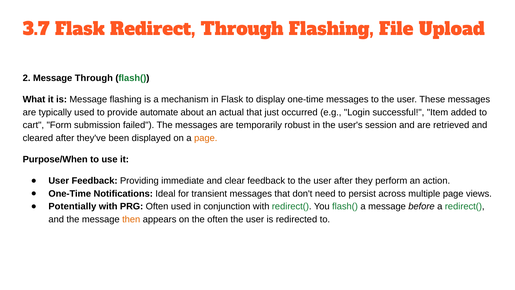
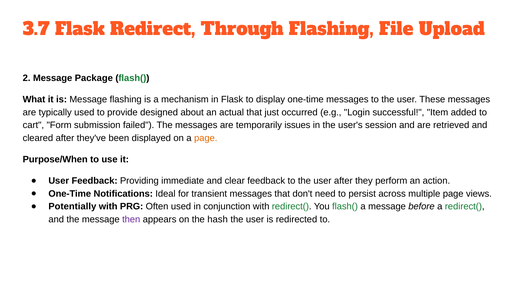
Message Through: Through -> Package
automate: automate -> designed
robust: robust -> issues
then colour: orange -> purple
the often: often -> hash
